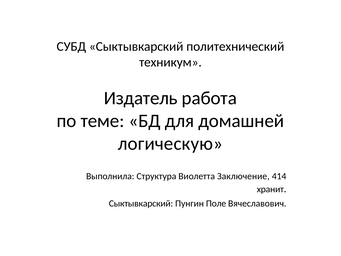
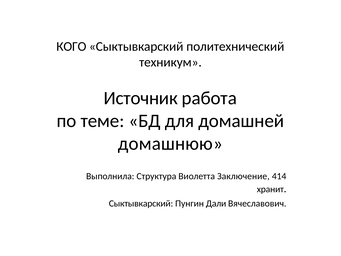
СУБД: СУБД -> КОГО
Издатель: Издатель -> Источник
логическую: логическую -> домашнюю
Поле: Поле -> Дали
